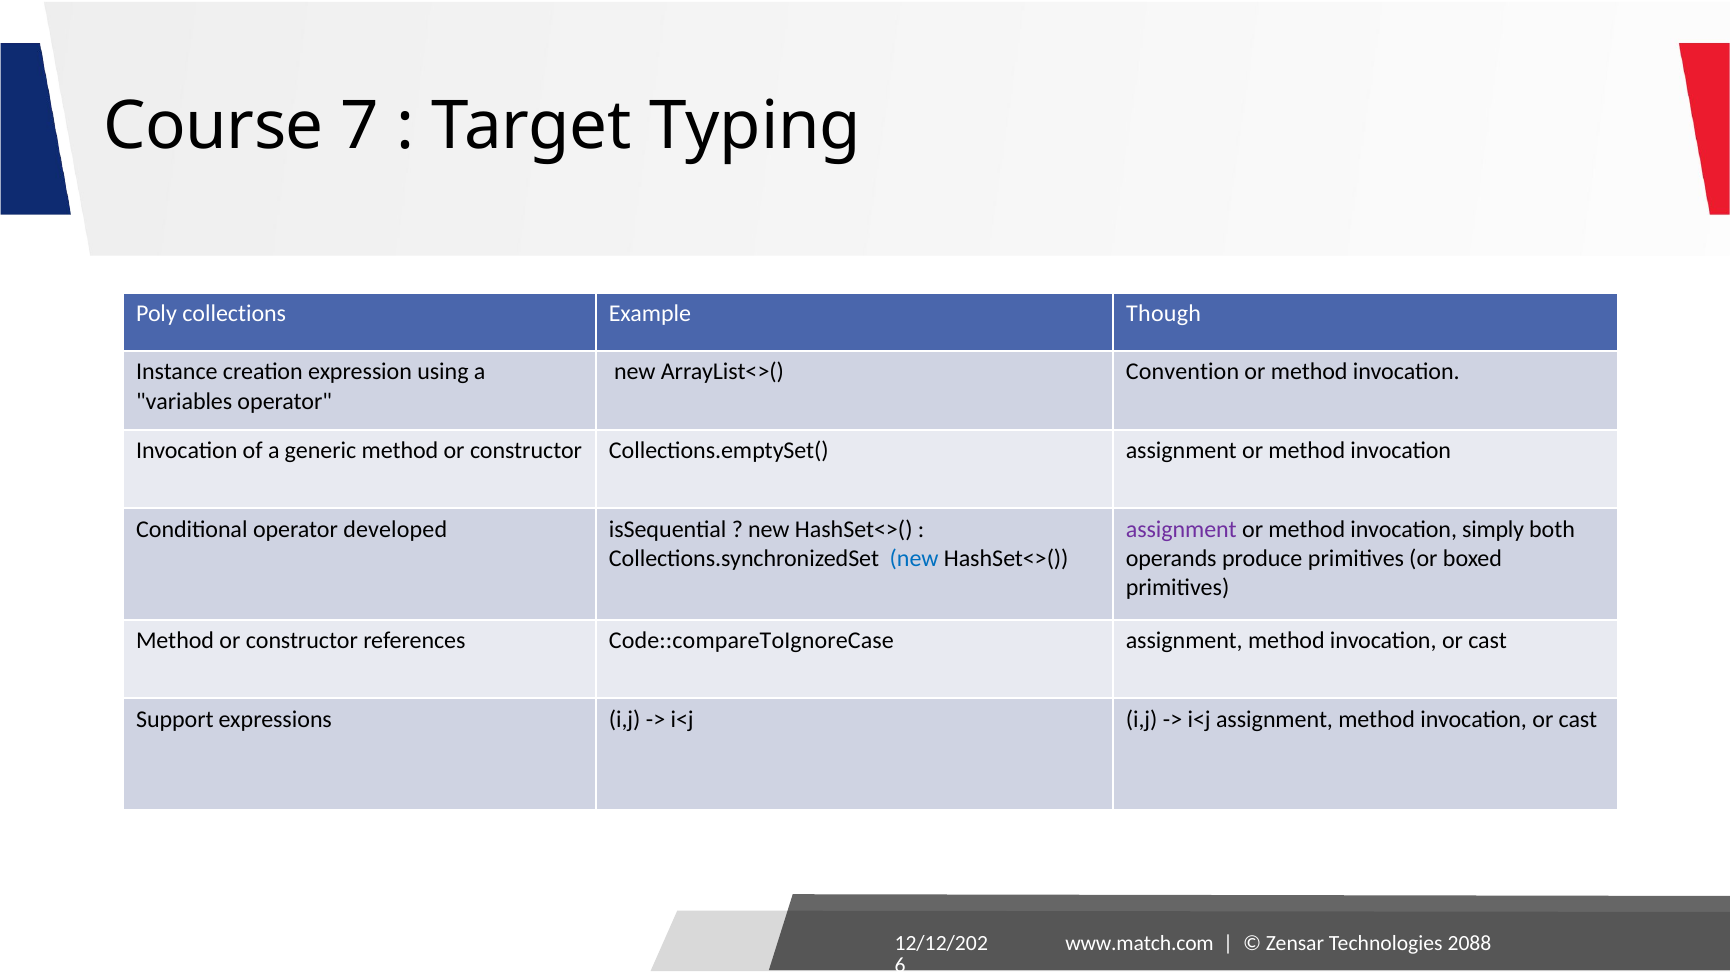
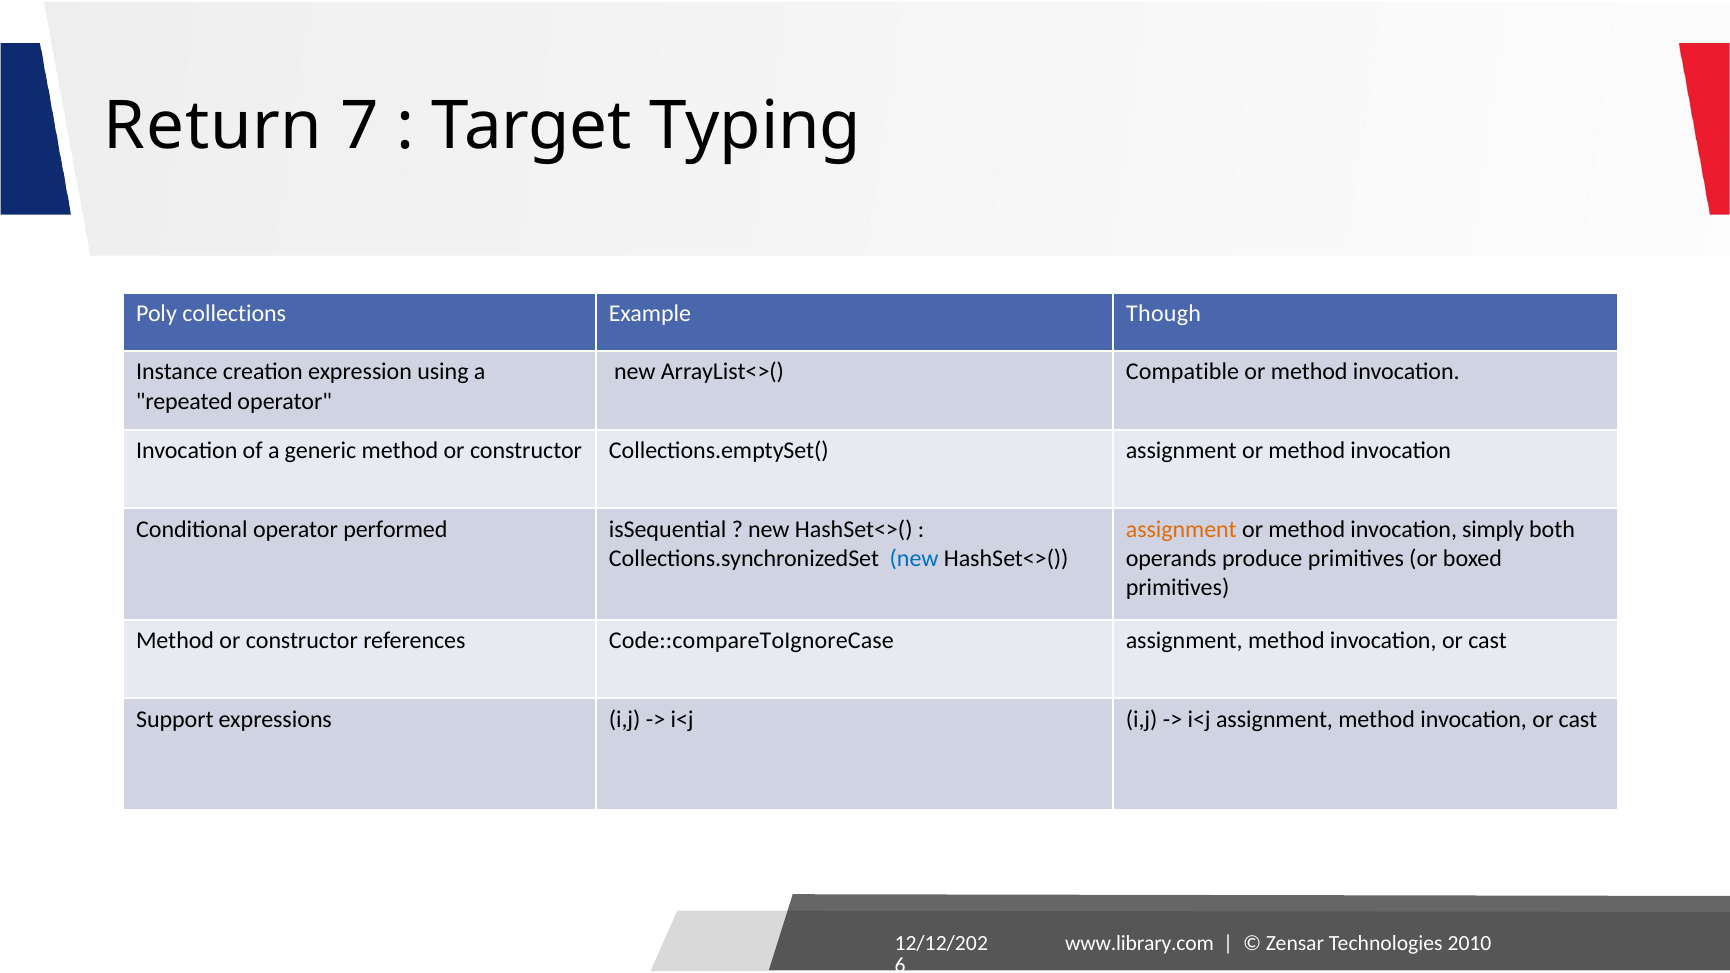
Course: Course -> Return
Convention: Convention -> Compatible
variables: variables -> repeated
developed: developed -> performed
assignment at (1181, 530) colour: purple -> orange
www.match.com: www.match.com -> www.library.com
2088: 2088 -> 2010
